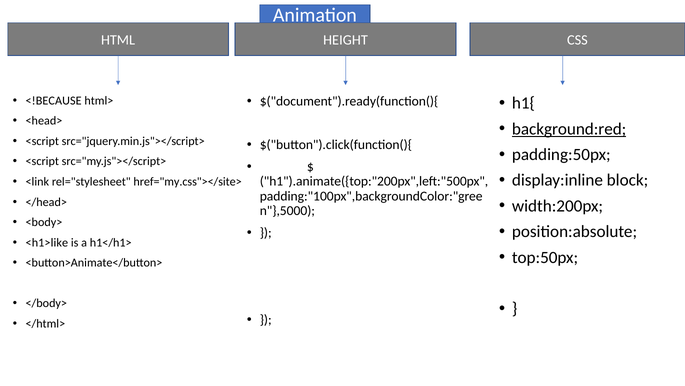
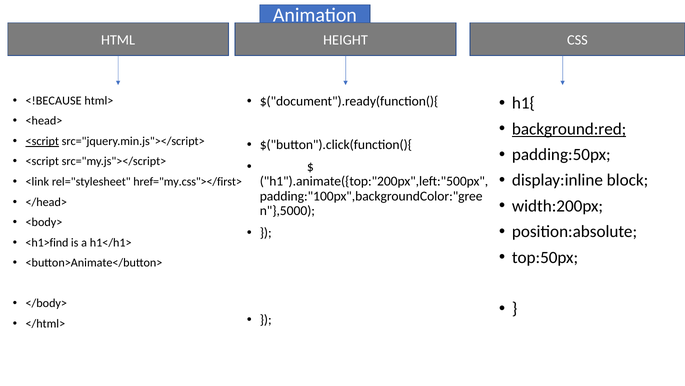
<script at (42, 141) underline: none -> present
href="my.css"></site>: href="my.css"></site> -> href="my.css"></first>
<h1>like: <h1>like -> <h1>find
